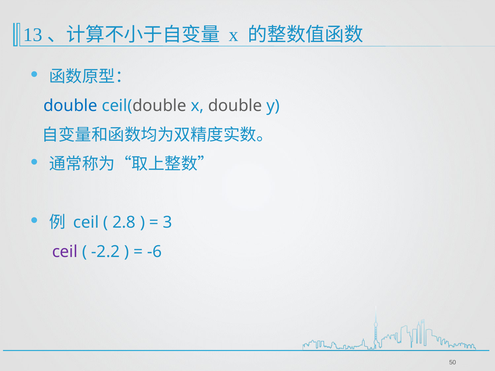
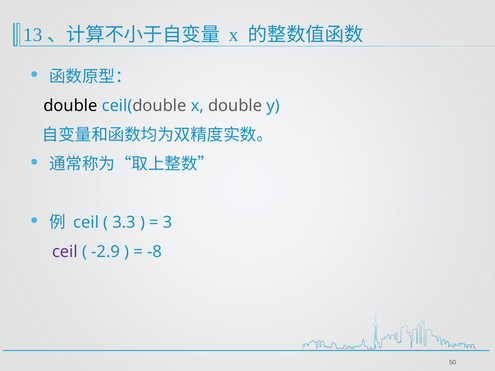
double at (70, 106) colour: blue -> black
2.8: 2.8 -> 3.3
-2.2: -2.2 -> -2.9
-6: -6 -> -8
